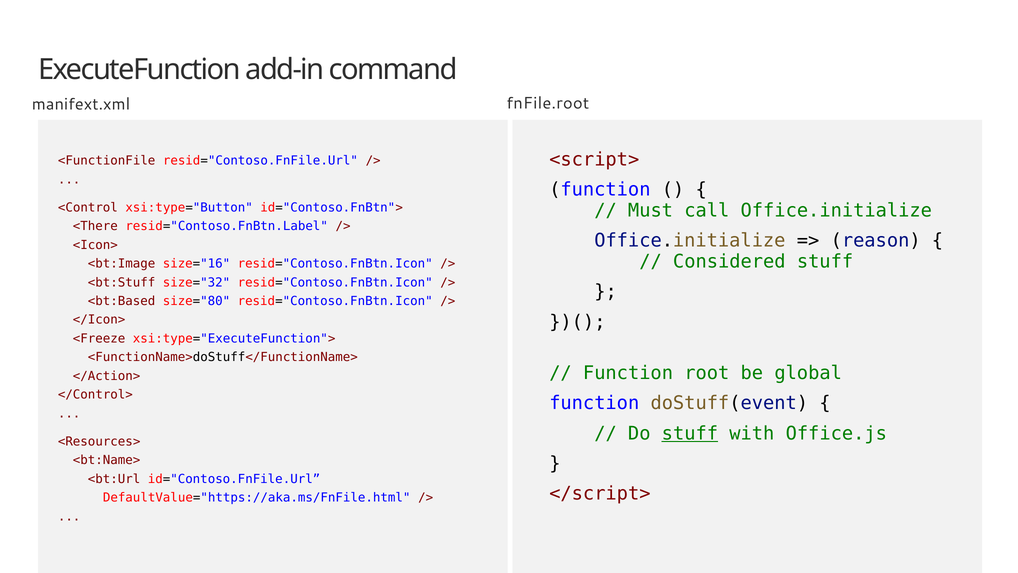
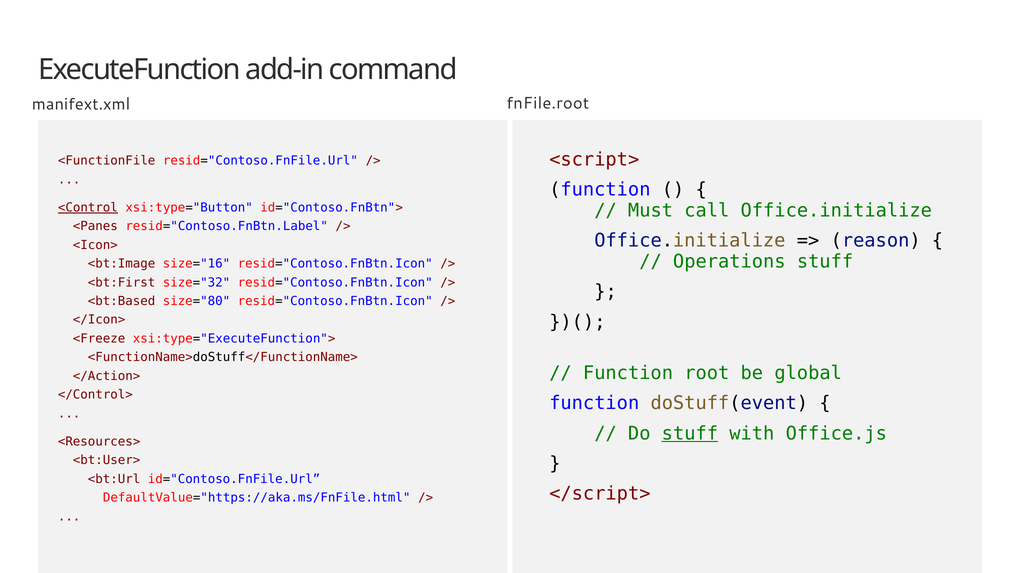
<Control underline: none -> present
<There: <There -> <Panes
Considered: Considered -> Operations
<bt:Stuff: <bt:Stuff -> <bt:First
<bt:Name>: <bt:Name> -> <bt:User>
